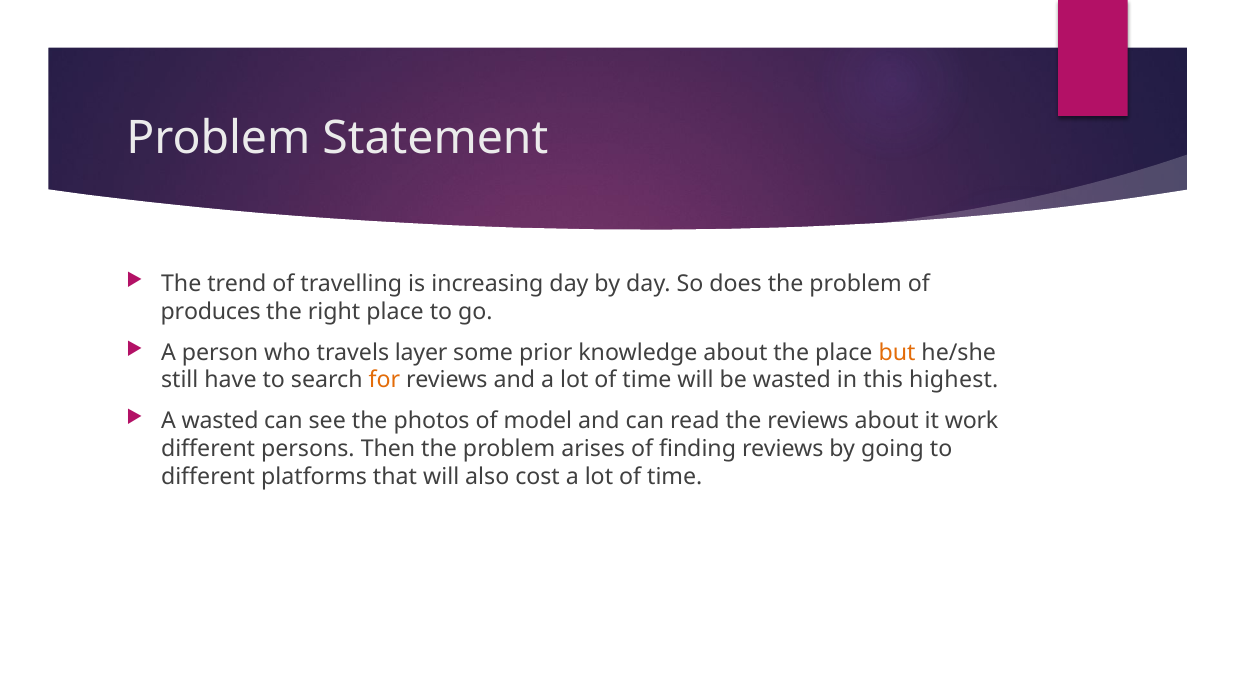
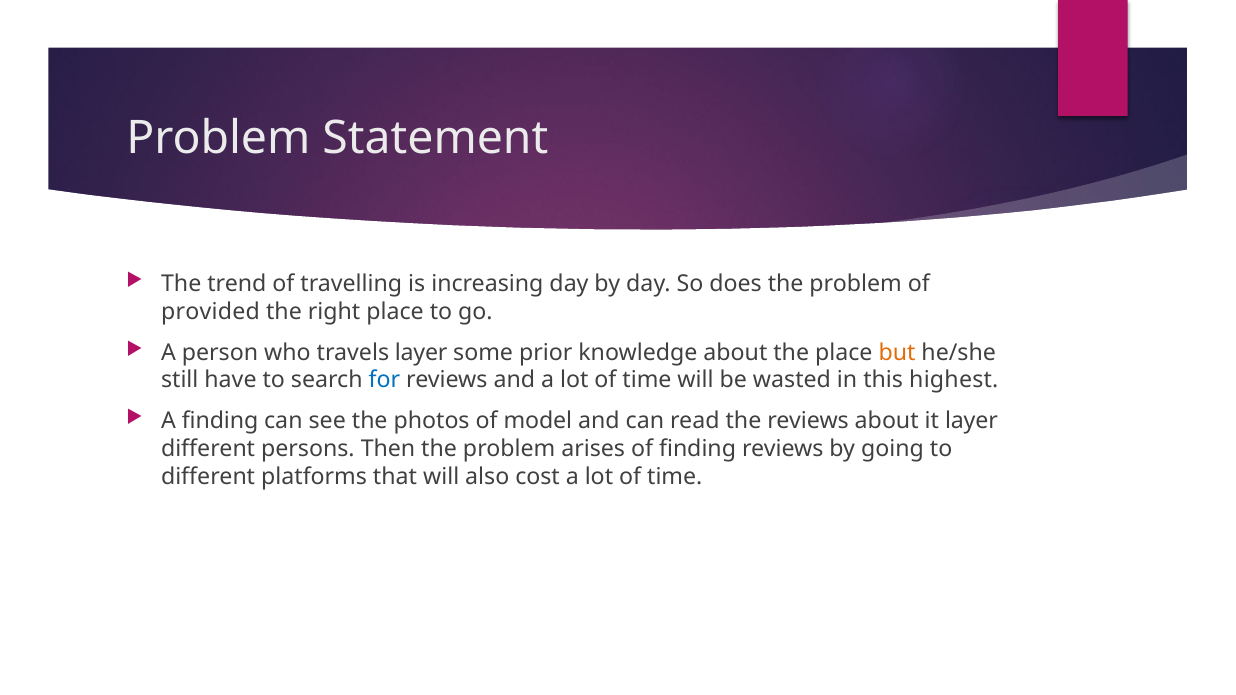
produces: produces -> provided
for colour: orange -> blue
A wasted: wasted -> finding
it work: work -> layer
